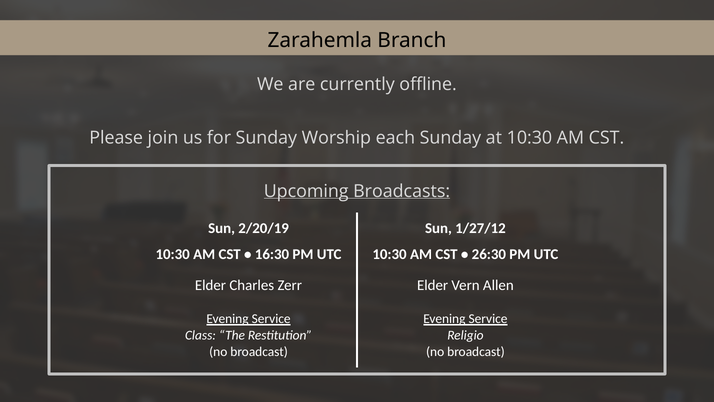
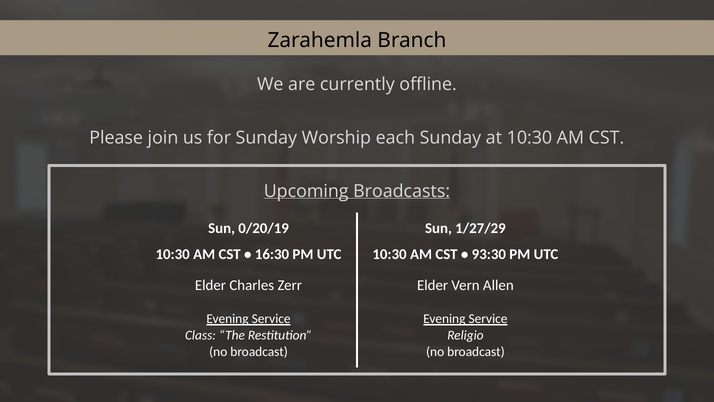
2/20/19: 2/20/19 -> 0/20/19
1/27/12: 1/27/12 -> 1/27/29
26:30: 26:30 -> 93:30
